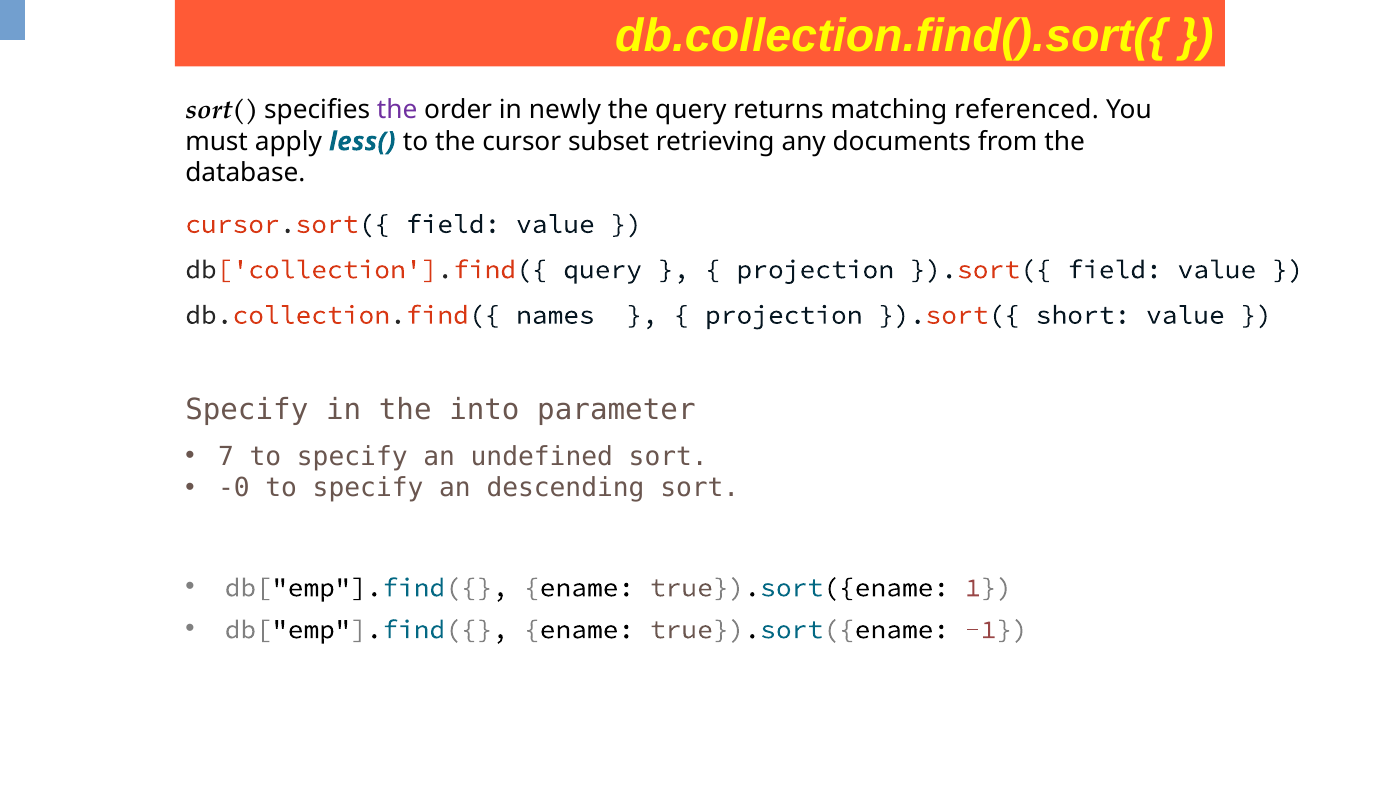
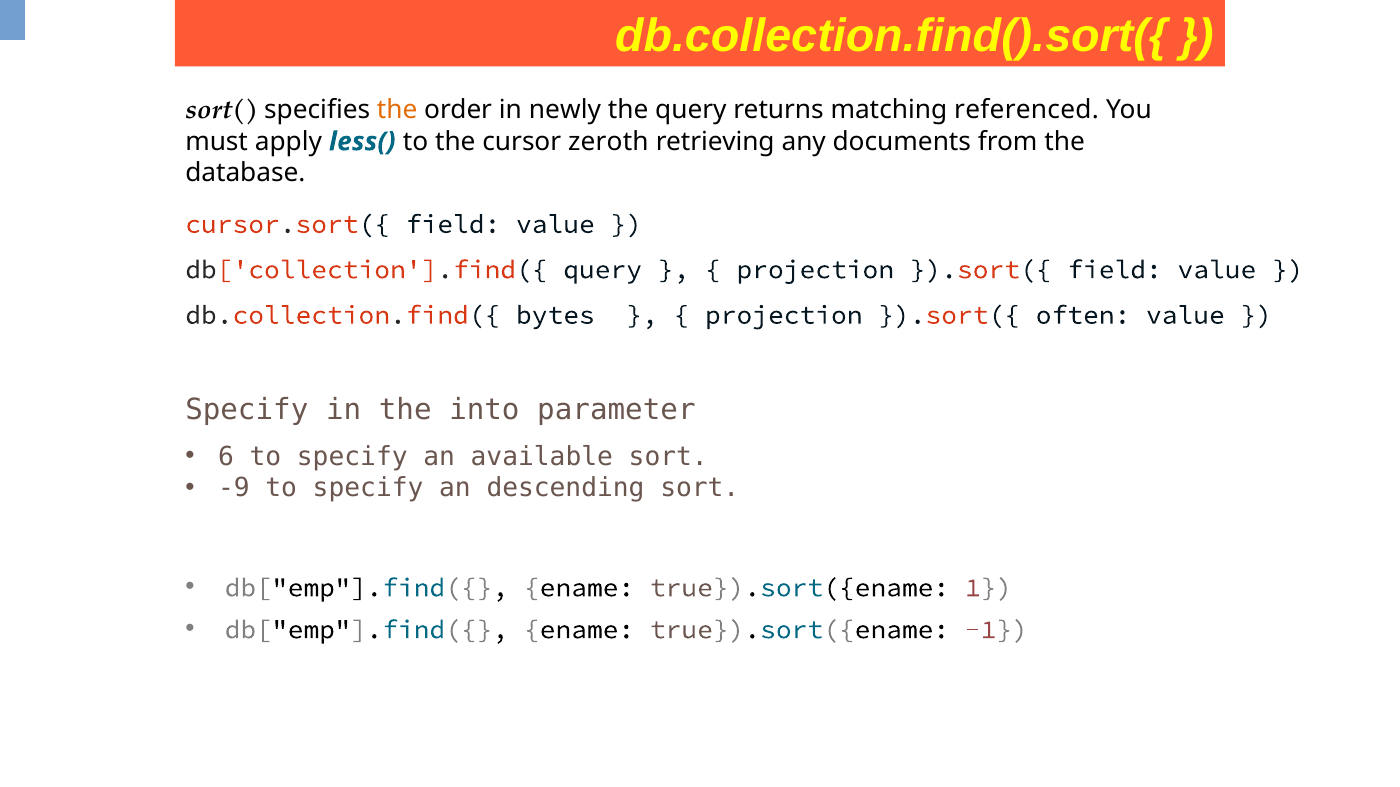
the at (397, 110) colour: purple -> orange
subset: subset -> zeroth
names: names -> bytes
short: short -> often
7: 7 -> 6
undefined: undefined -> available
-0: -0 -> -9
